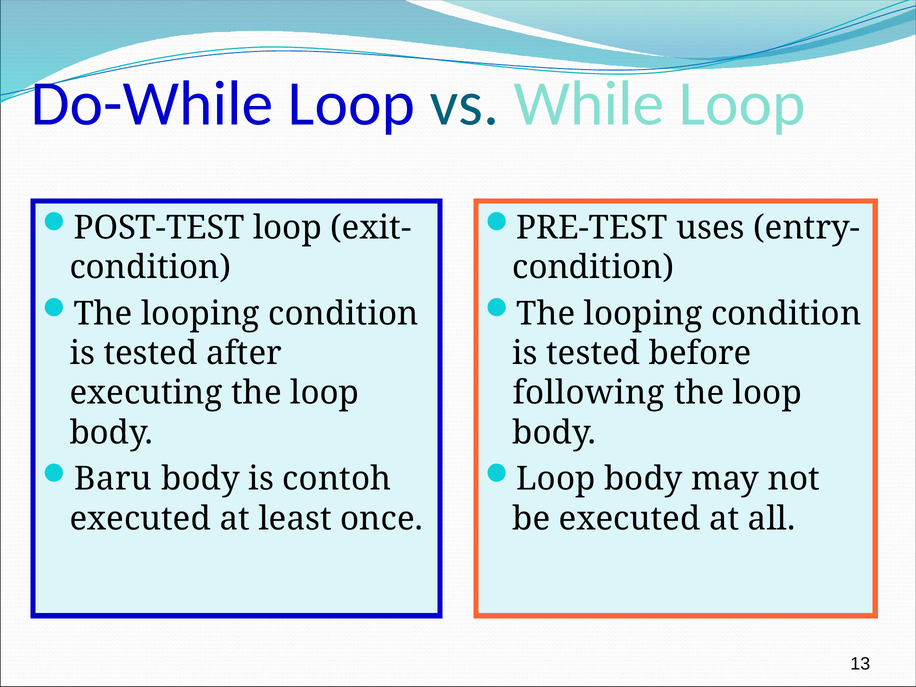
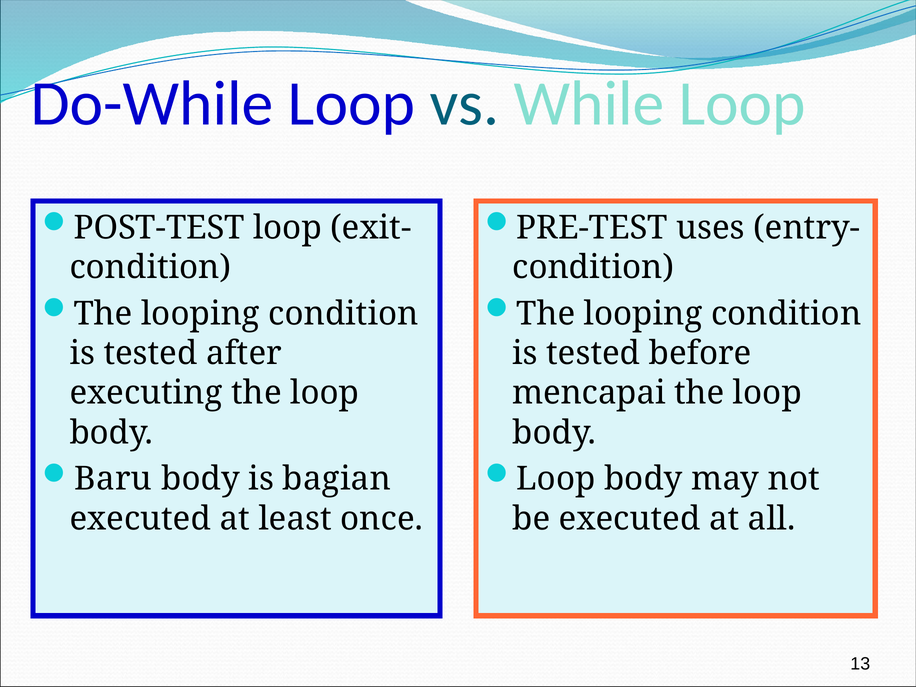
following: following -> mencapai
contoh: contoh -> bagian
